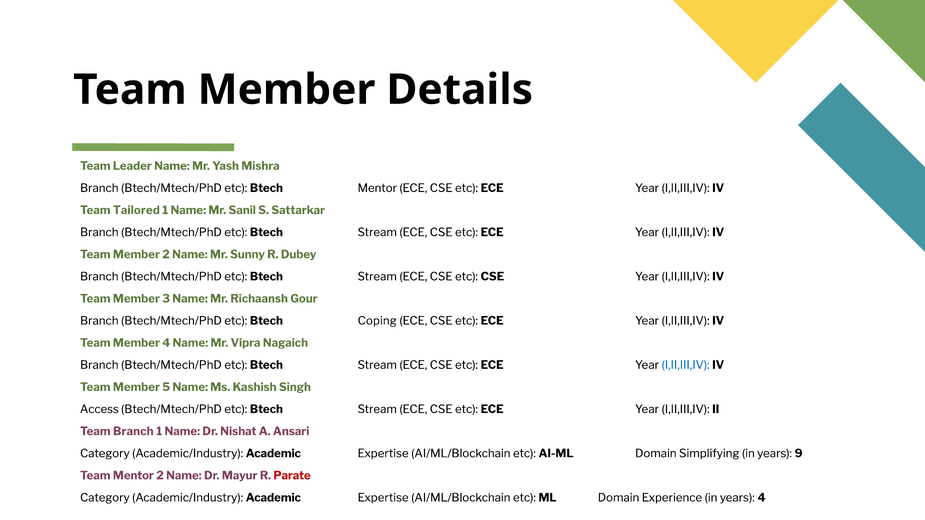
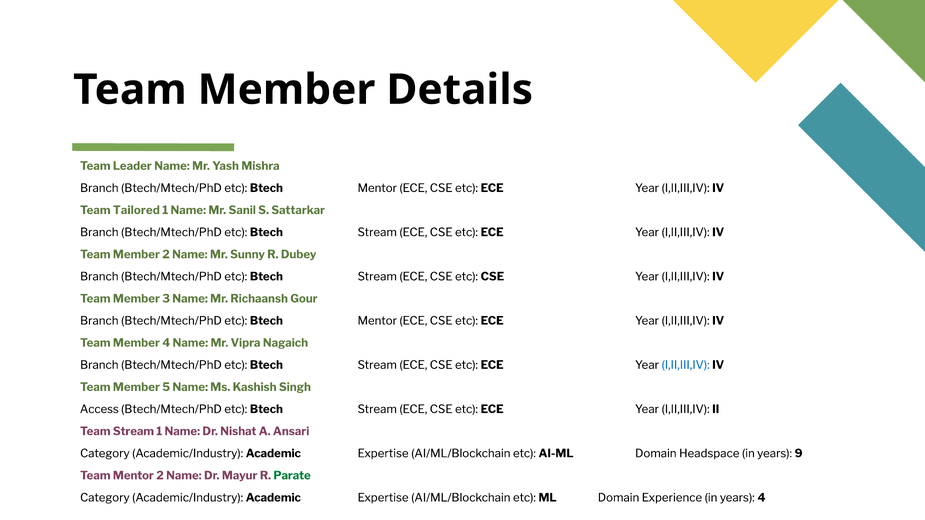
Coping at (377, 321): Coping -> Mentor
Team Branch: Branch -> Stream
Simplifying: Simplifying -> Headspace
Parate colour: red -> green
